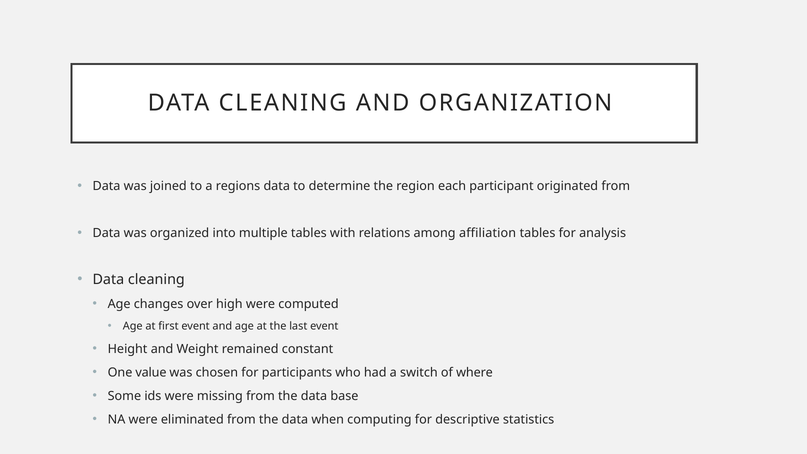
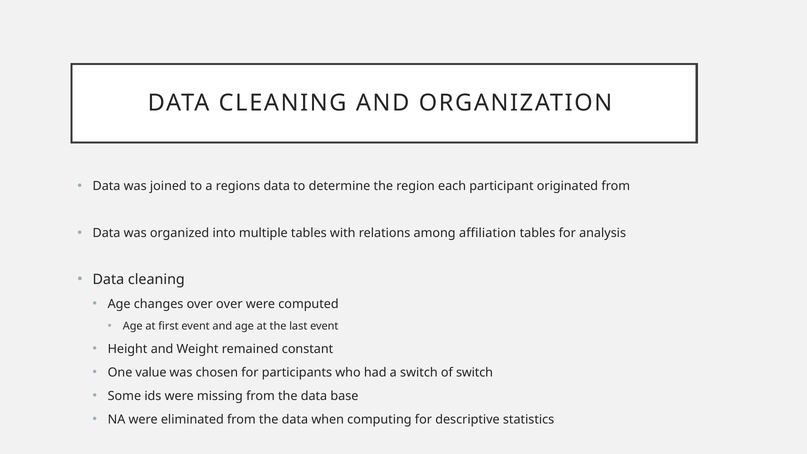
over high: high -> over
of where: where -> switch
